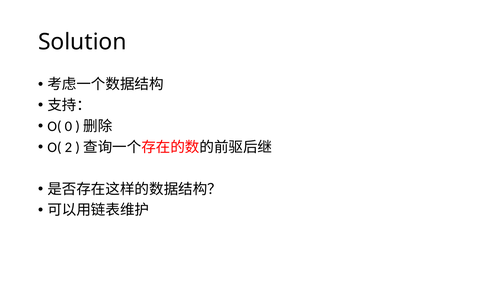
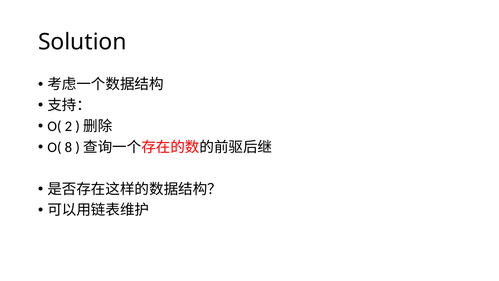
0: 0 -> 2
2: 2 -> 8
